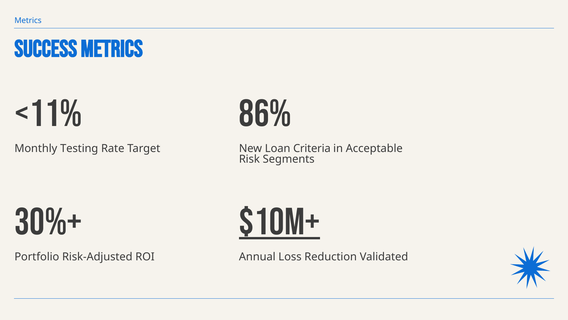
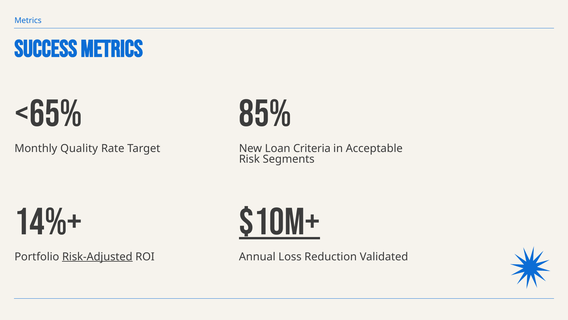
<11%: <11% -> <65%
86%: 86% -> 85%
Testing: Testing -> Quality
30%+: 30%+ -> 14%+
Risk-Adjusted underline: none -> present
